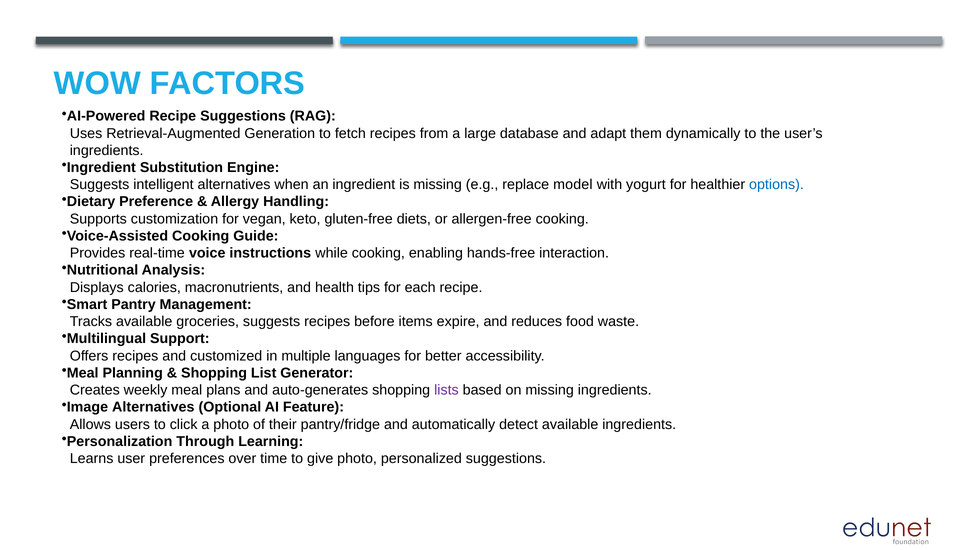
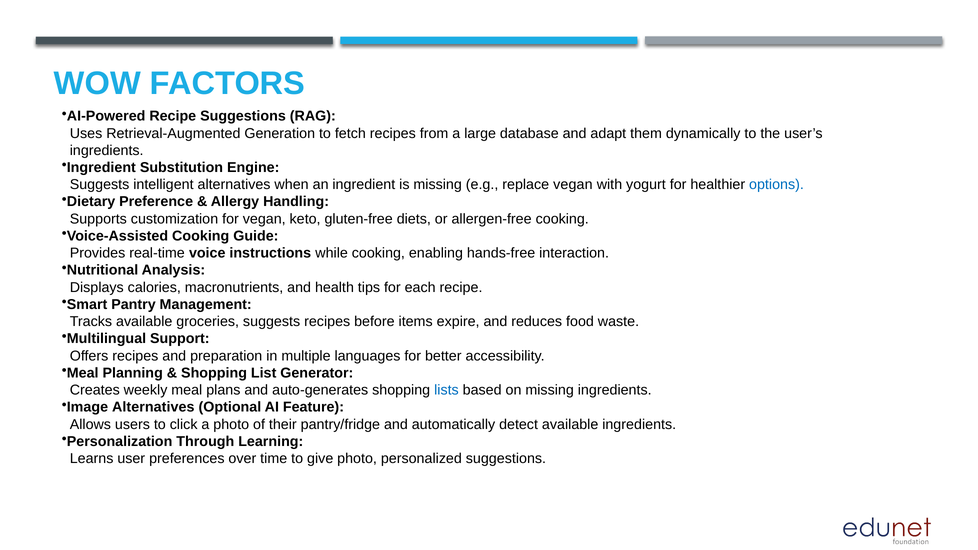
replace model: model -> vegan
customized: customized -> preparation
lists colour: purple -> blue
